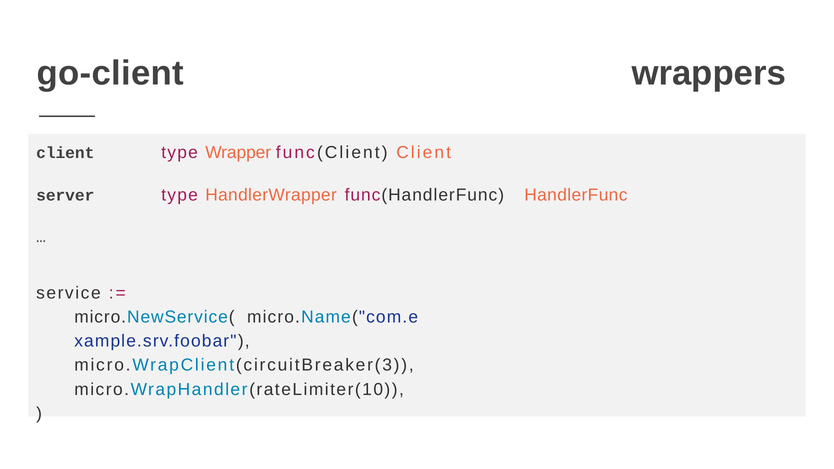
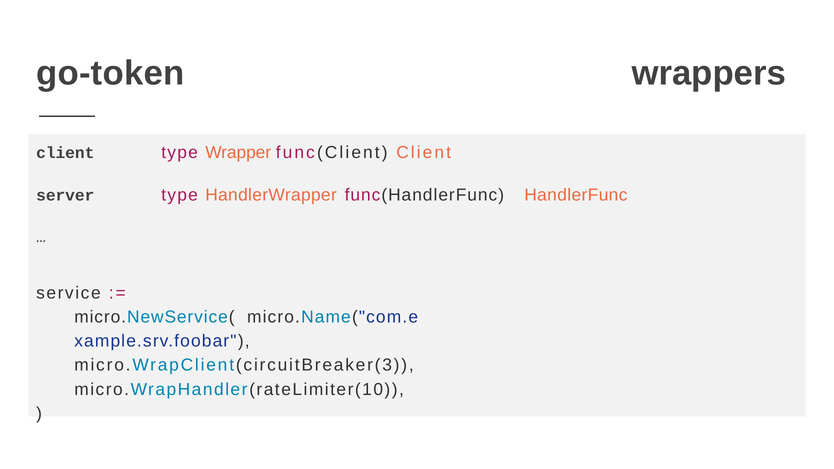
go-client: go-client -> go-token
